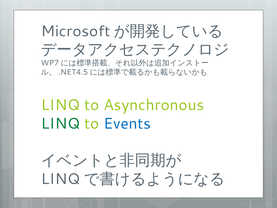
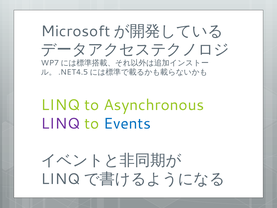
LINQ at (61, 123) colour: green -> purple
